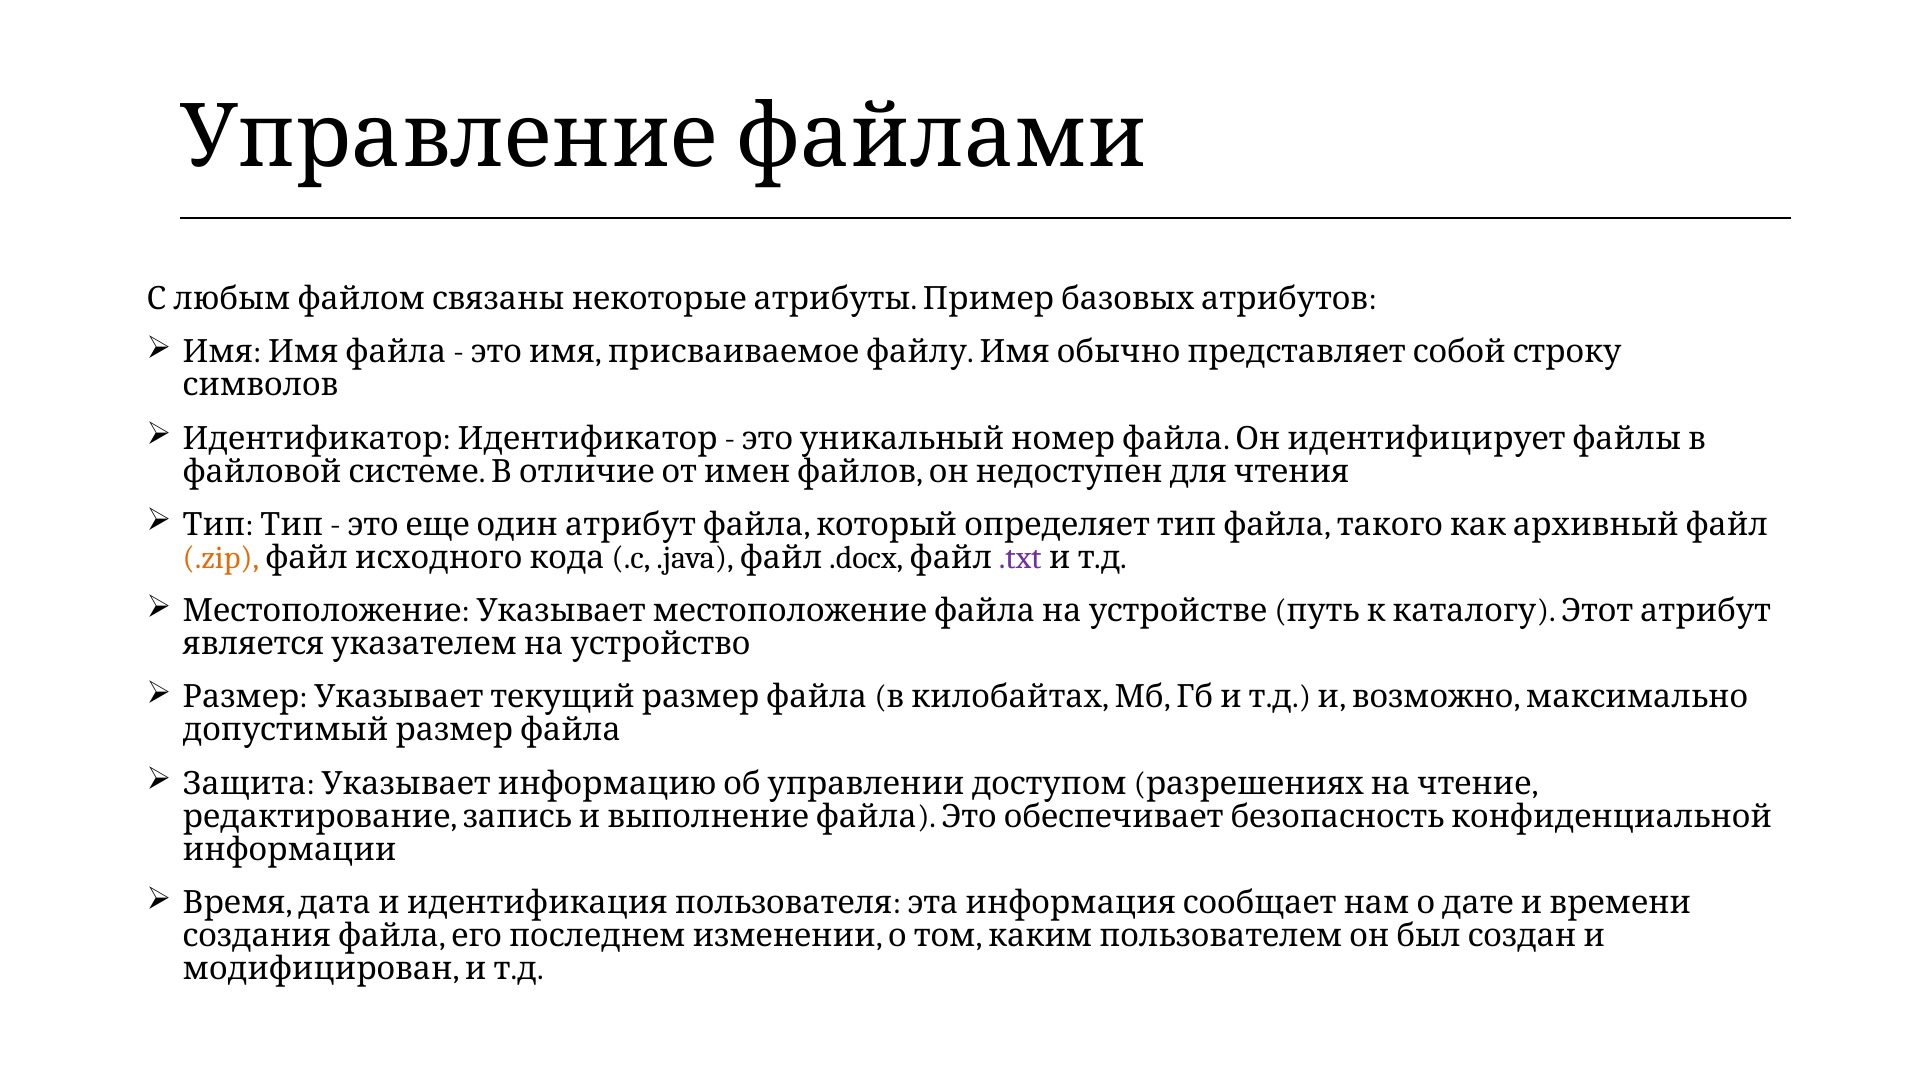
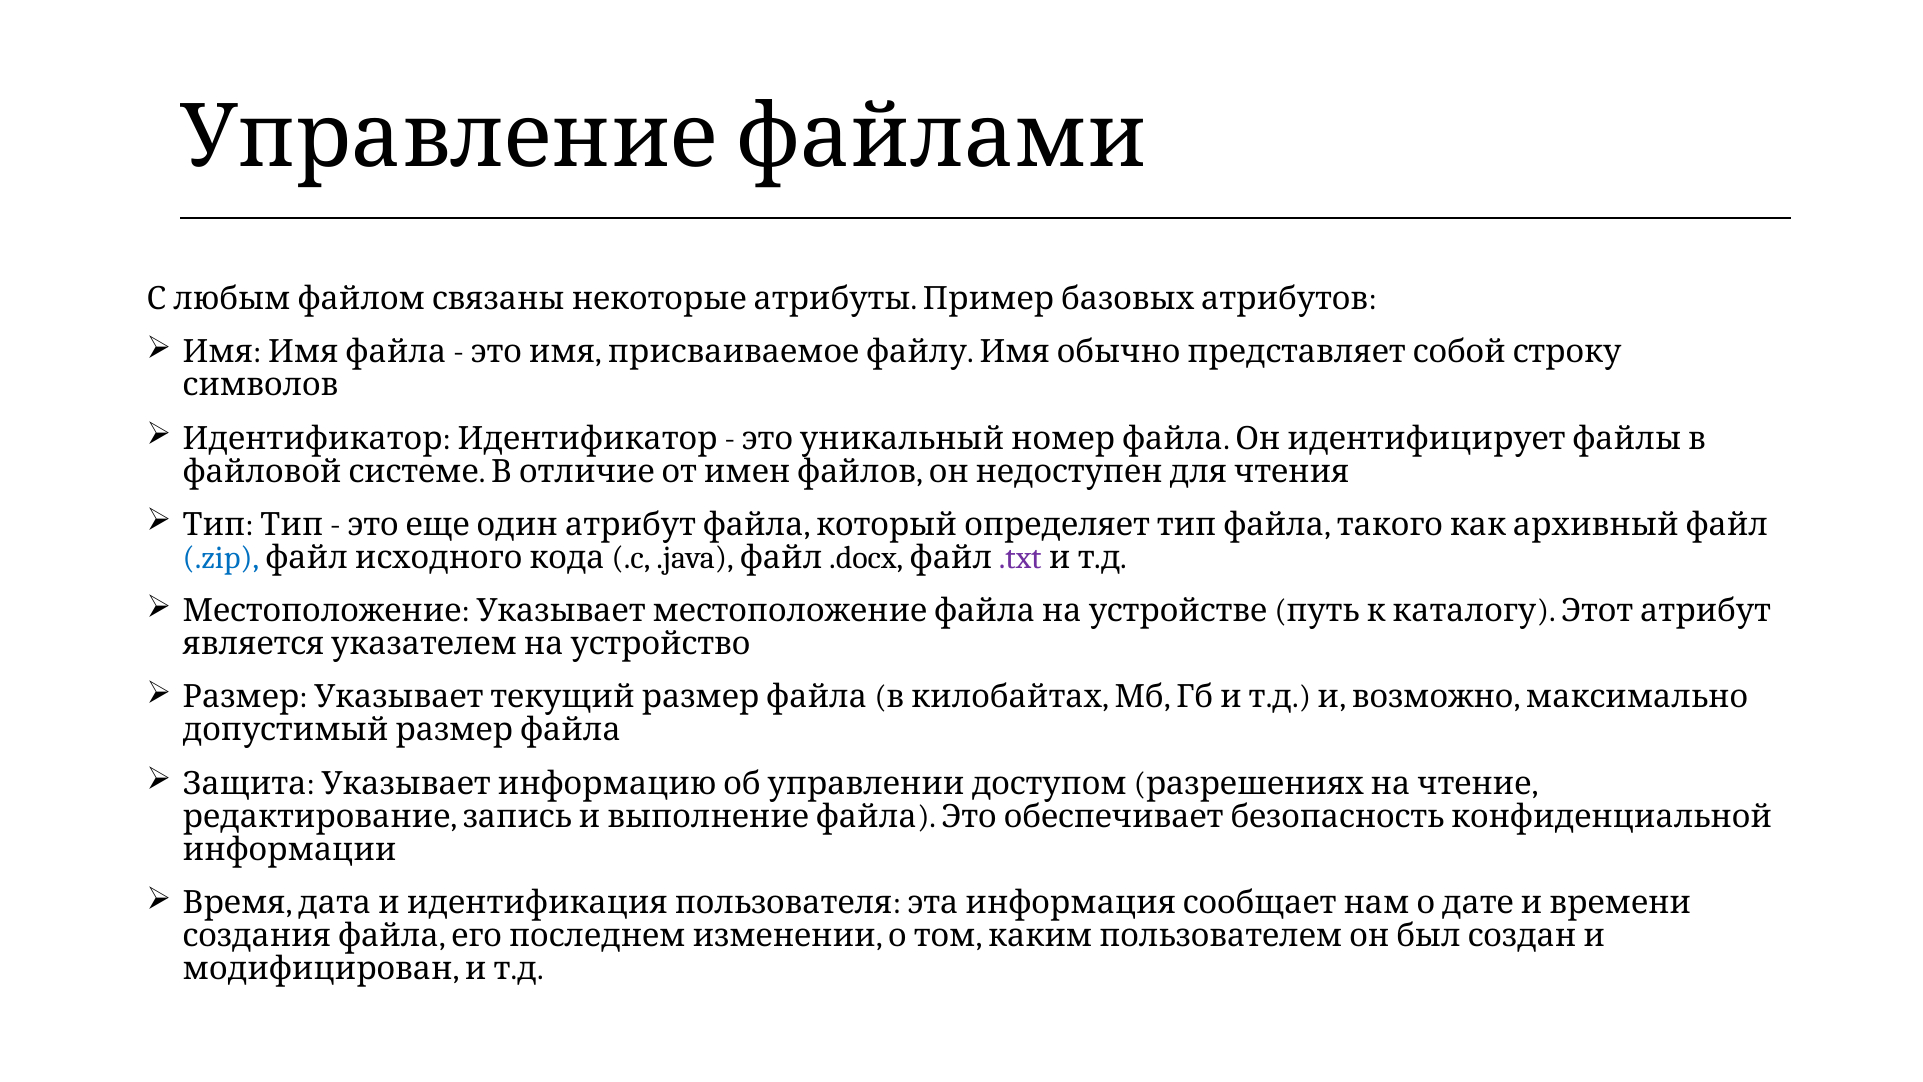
.zip colour: orange -> blue
